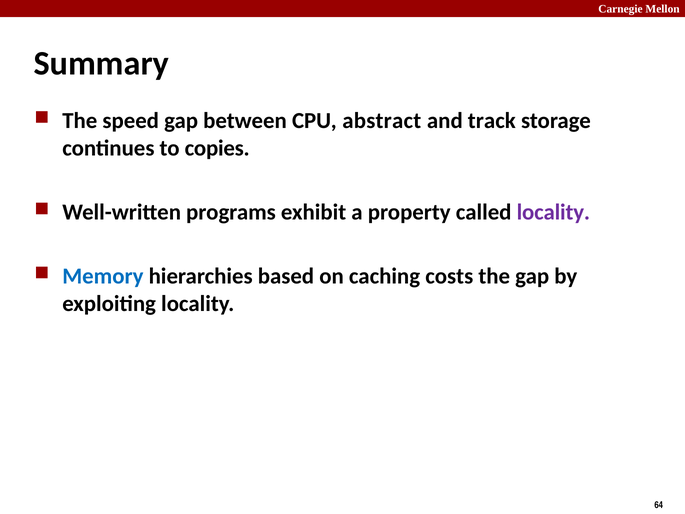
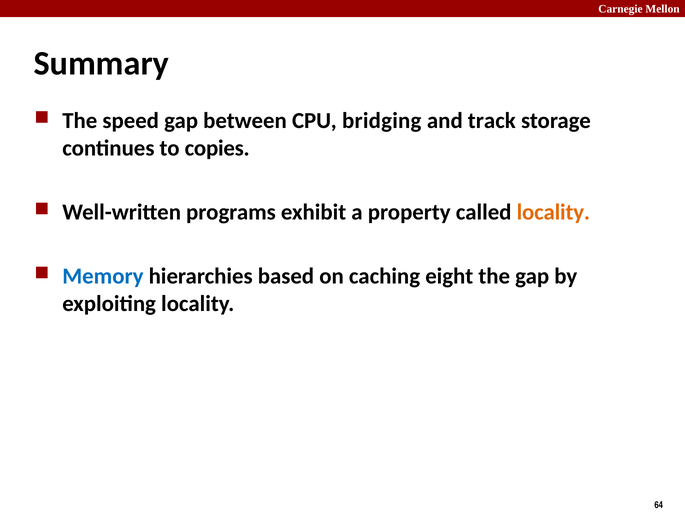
abstract: abstract -> bridging
locality at (553, 212) colour: purple -> orange
costs: costs -> eight
